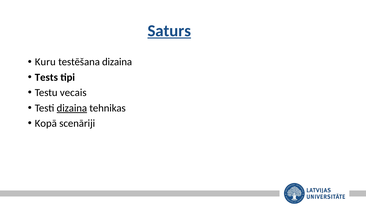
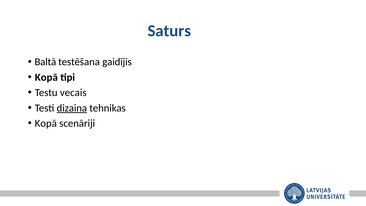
Saturs underline: present -> none
Kuru: Kuru -> Baltā
testēšana dizaina: dizaina -> gaidījis
Tests at (46, 77): Tests -> Kopā
